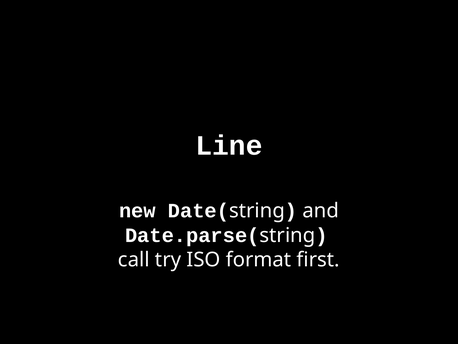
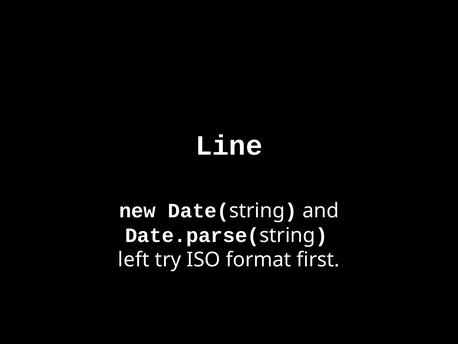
call: call -> left
